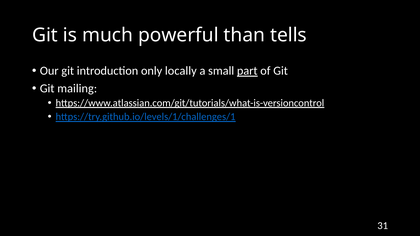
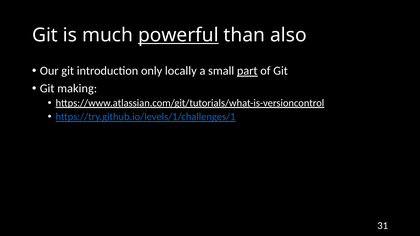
powerful underline: none -> present
tells: tells -> also
mailing: mailing -> making
